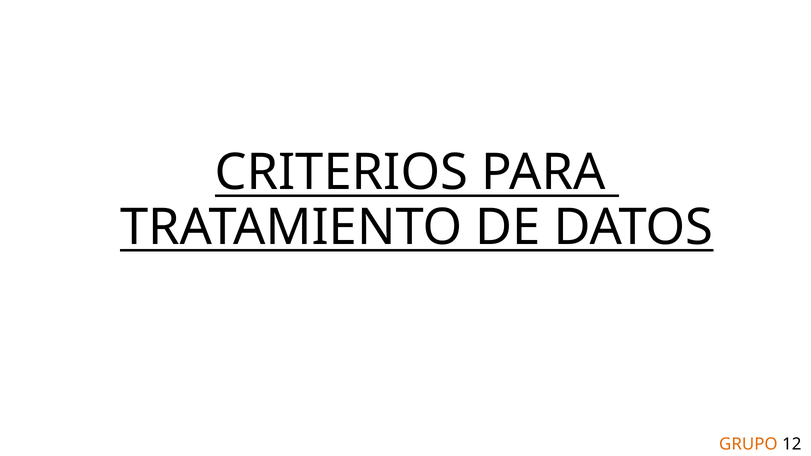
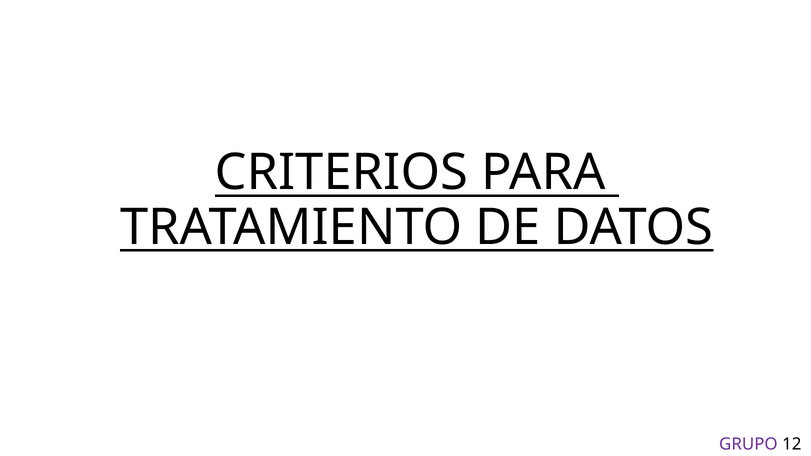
GRUPO colour: orange -> purple
